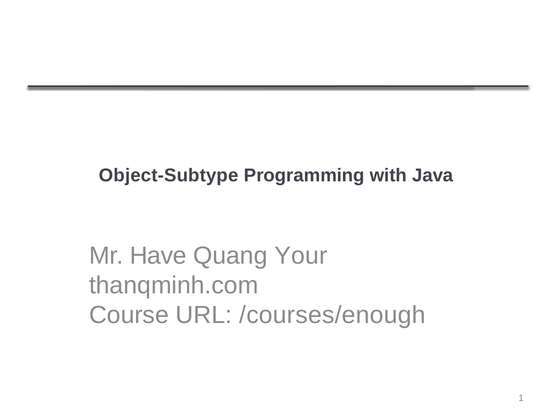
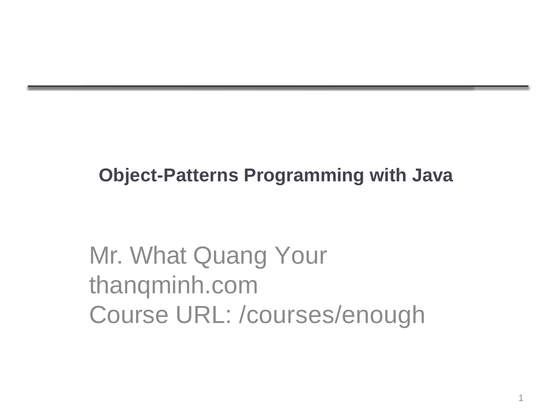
Object-Subtype: Object-Subtype -> Object-Patterns
Have: Have -> What
